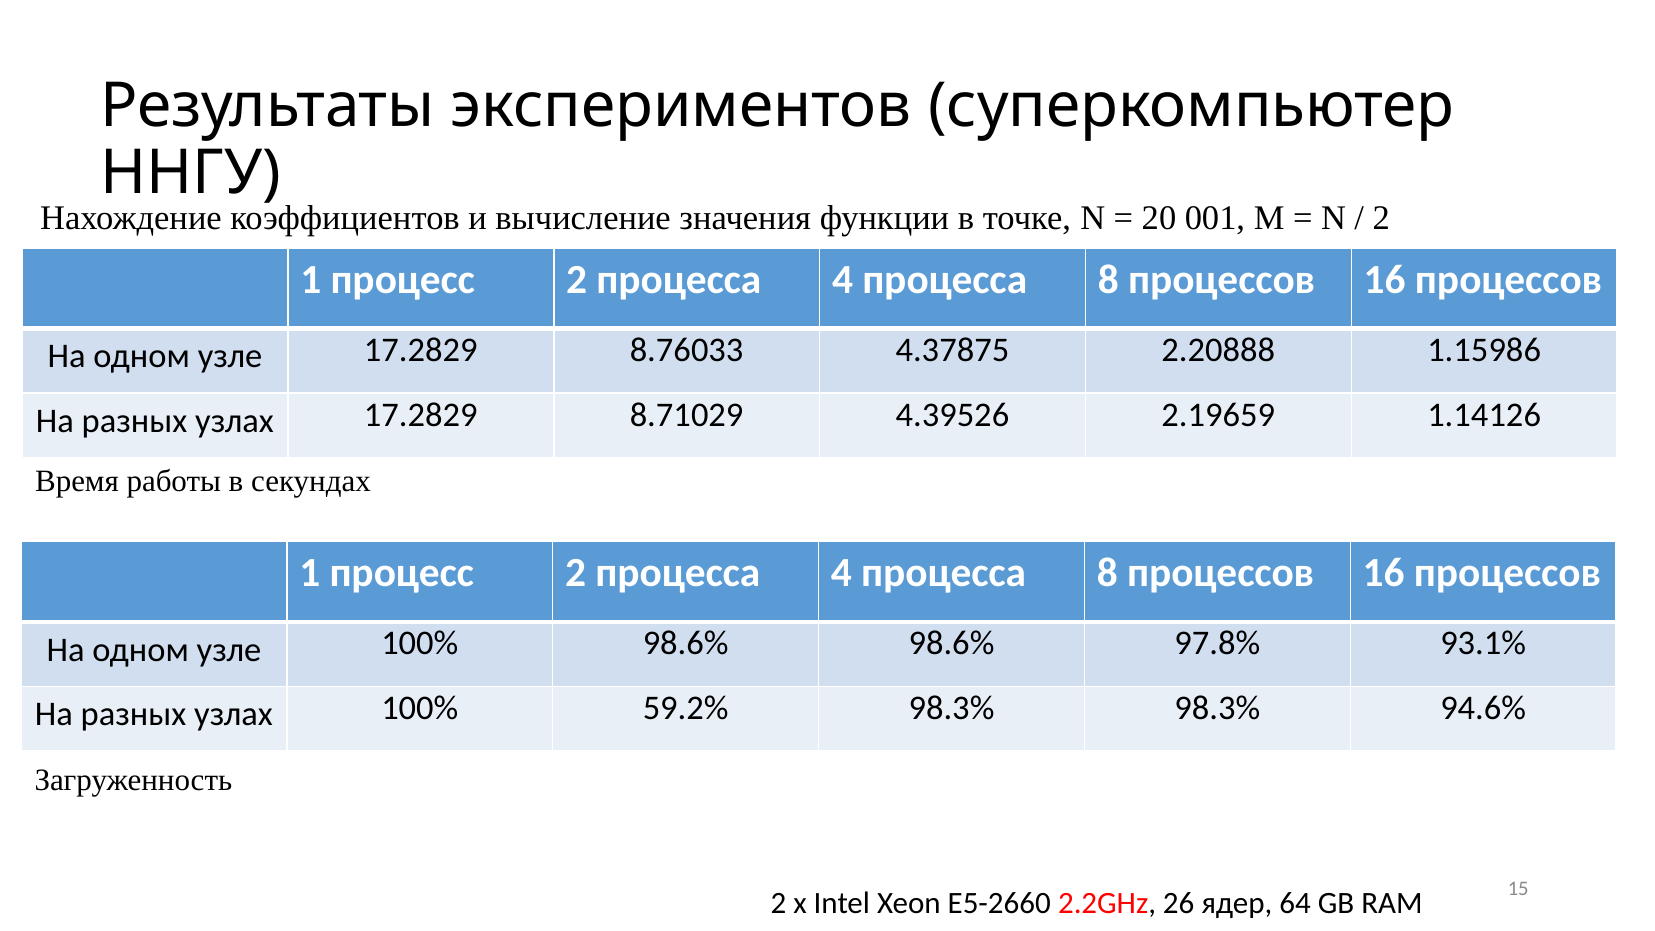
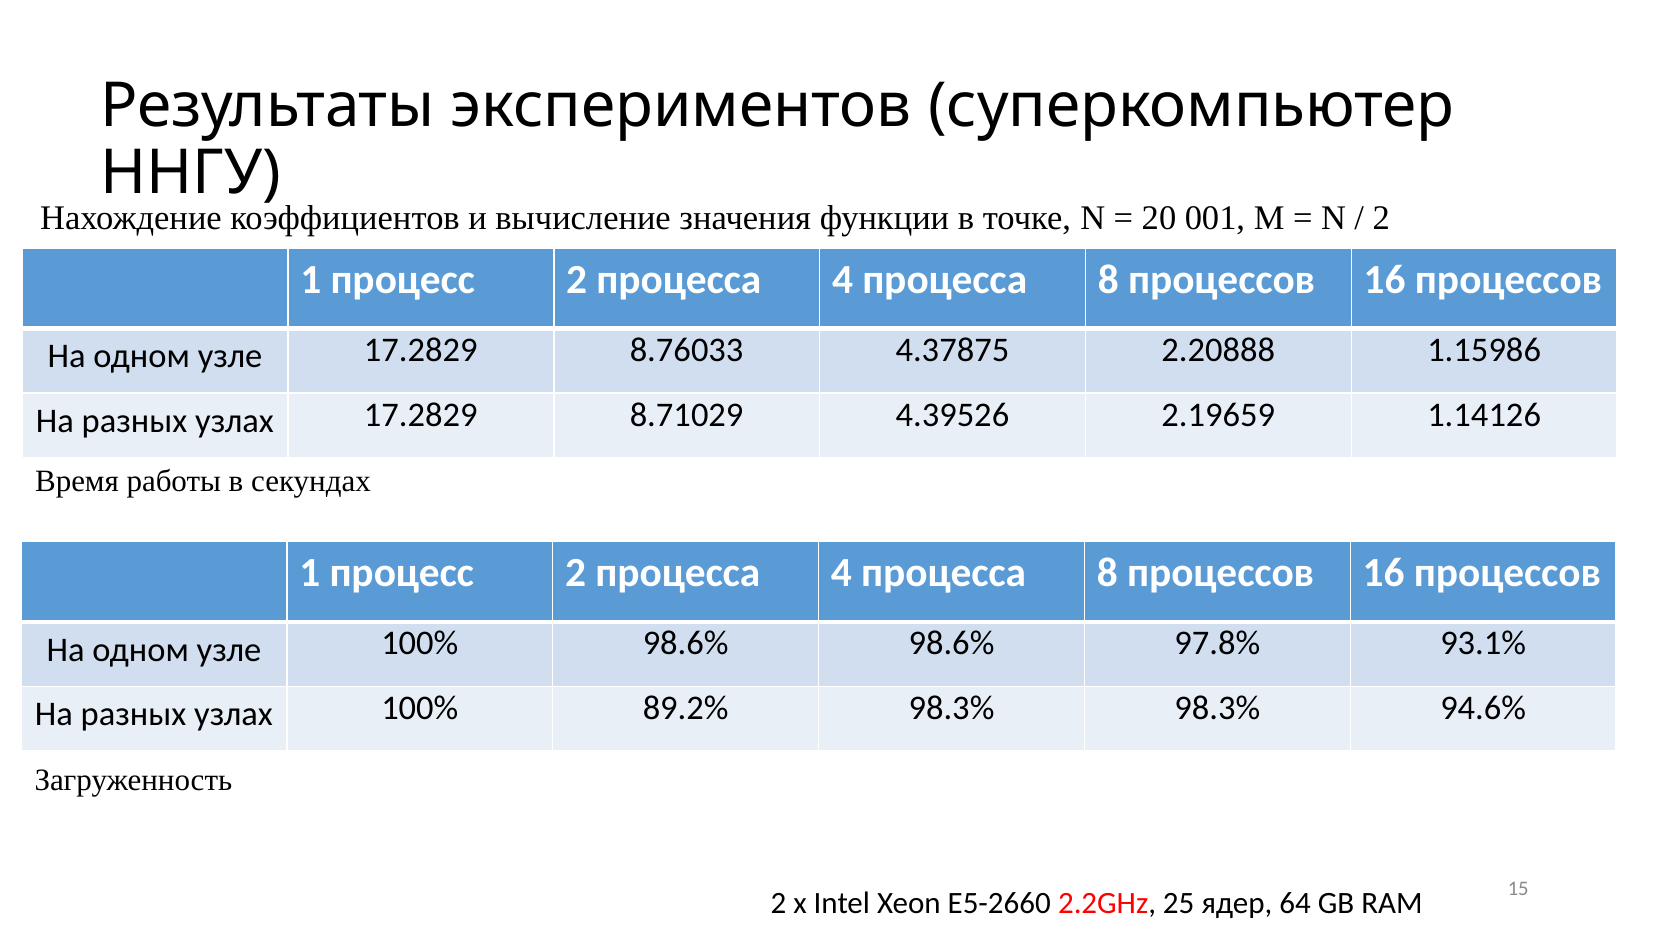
59.2%: 59.2% -> 89.2%
26: 26 -> 25
